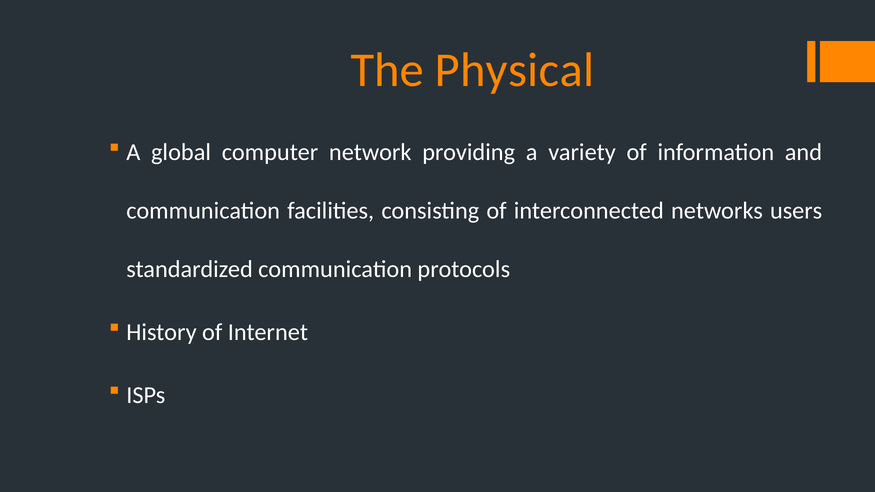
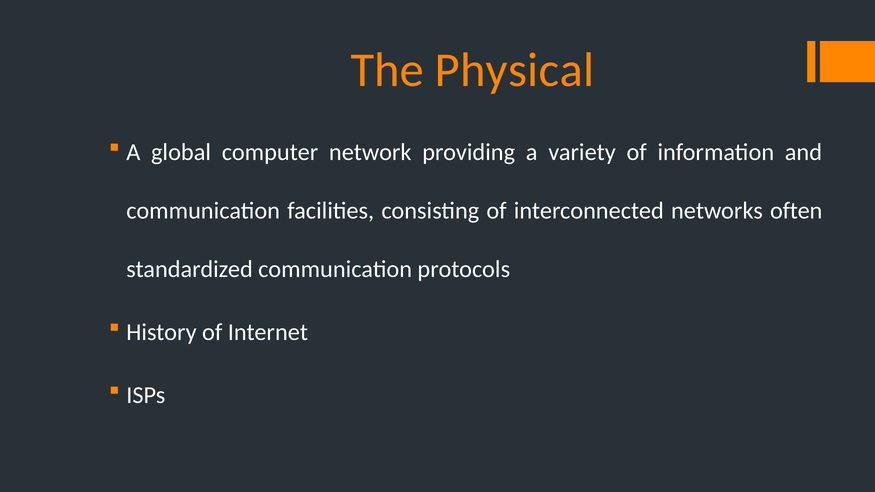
users: users -> often
